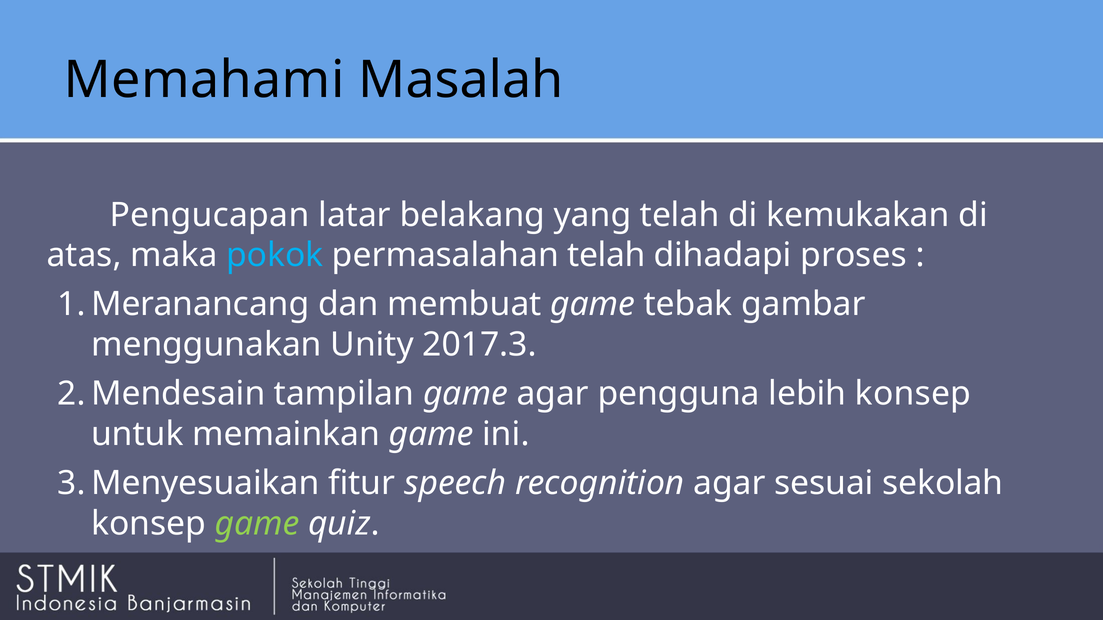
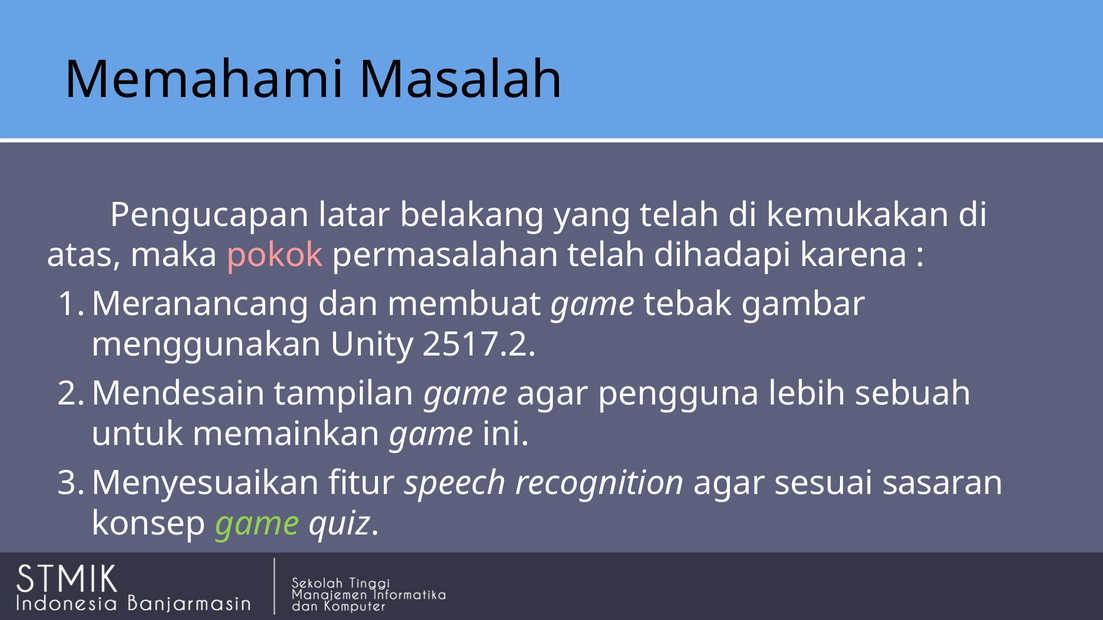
pokok colour: light blue -> pink
proses: proses -> karena
2017.3: 2017.3 -> 2517.2
lebih konsep: konsep -> sebuah
sekolah: sekolah -> sasaran
